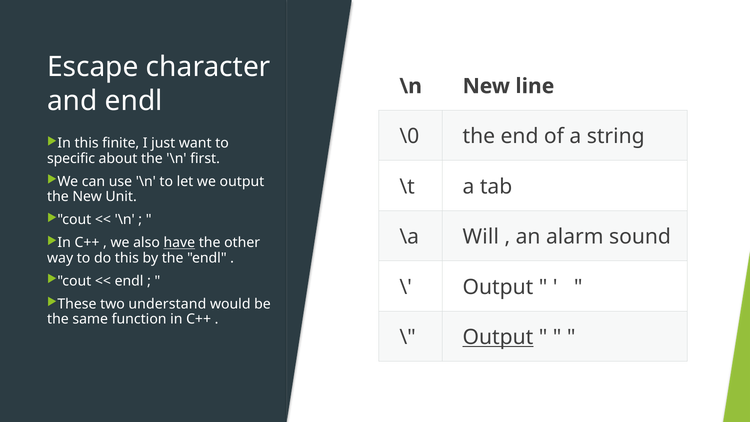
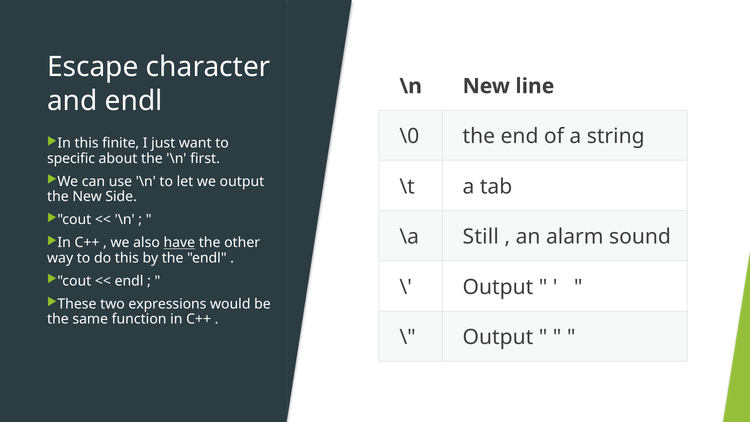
Unit: Unit -> Side
Will: Will -> Still
understand: understand -> expressions
Output at (498, 337) underline: present -> none
